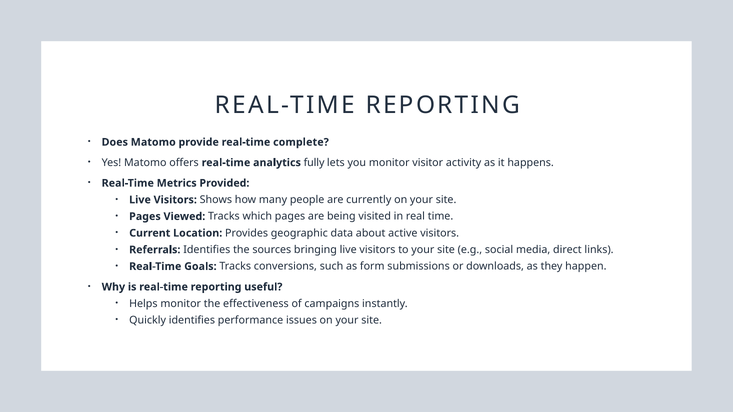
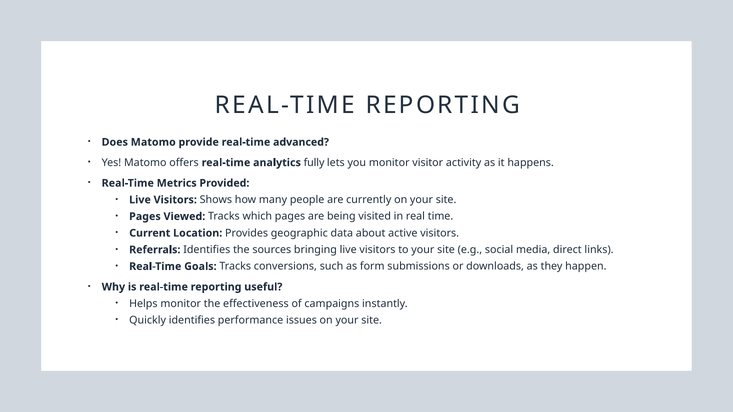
complete: complete -> advanced
